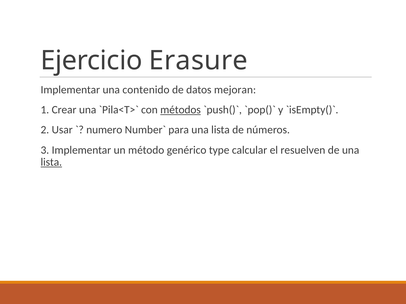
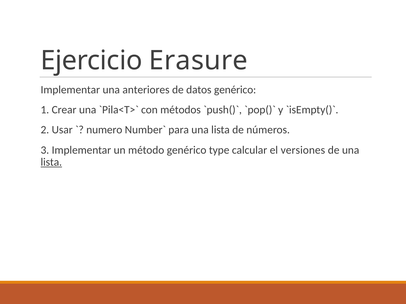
contenido: contenido -> anteriores
datos mejoran: mejoran -> genérico
métodos underline: present -> none
resuelven: resuelven -> versiones
